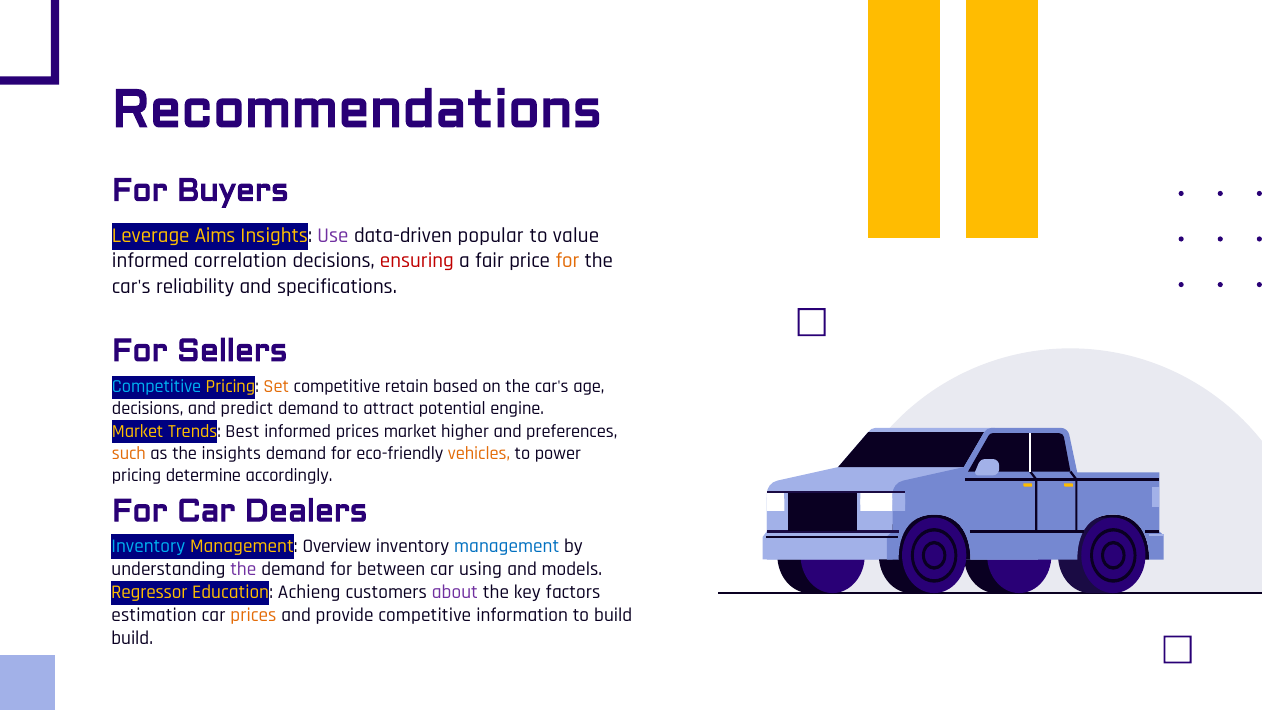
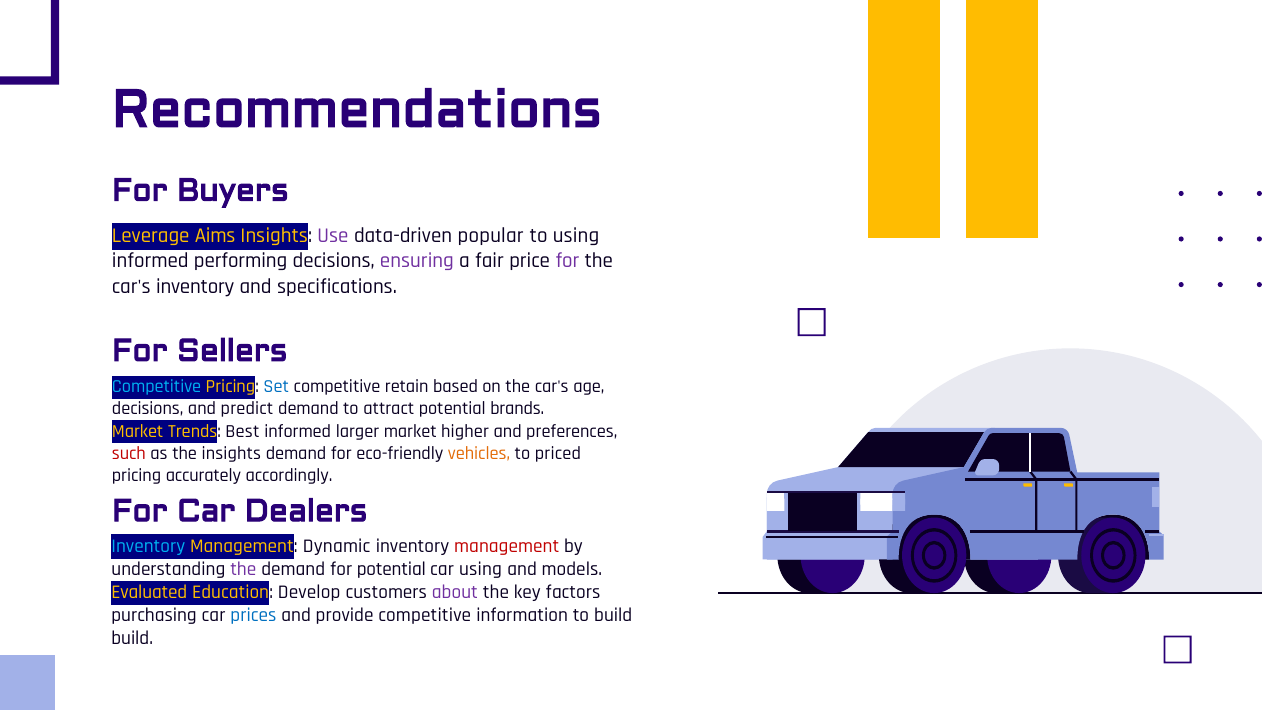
to value: value -> using
correlation: correlation -> performing
ensuring colour: red -> purple
for at (567, 261) colour: orange -> purple
car's reliability: reliability -> inventory
Set colour: orange -> blue
engine: engine -> brands
informed prices: prices -> larger
such colour: orange -> red
power: power -> priced
determine: determine -> accurately
Overview: Overview -> Dynamic
management at (507, 546) colour: blue -> red
for between: between -> potential
Regressor: Regressor -> Evaluated
Achieng: Achieng -> Develop
estimation: estimation -> purchasing
prices at (253, 615) colour: orange -> blue
